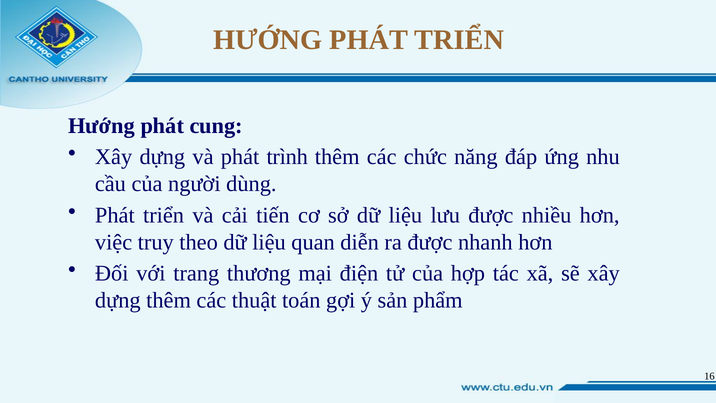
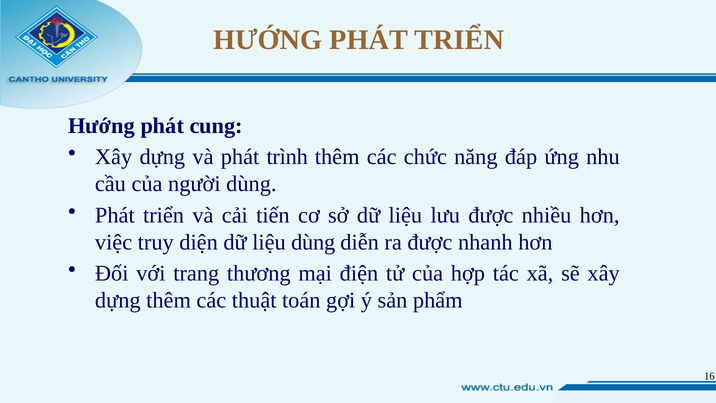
theo: theo -> diện
liệu quan: quan -> dùng
